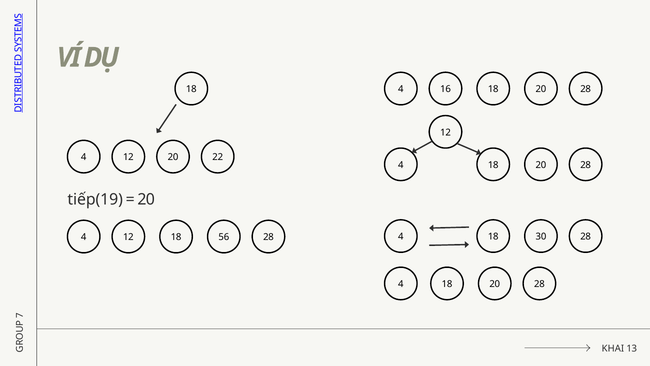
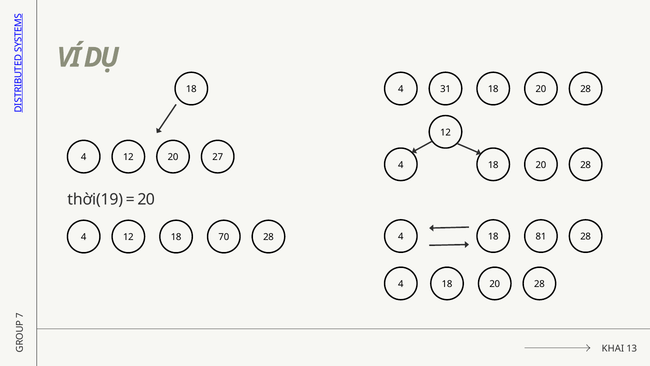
16: 16 -> 31
22: 22 -> 27
tiếp(19: tiếp(19 -> thời(19
30: 30 -> 81
56: 56 -> 70
